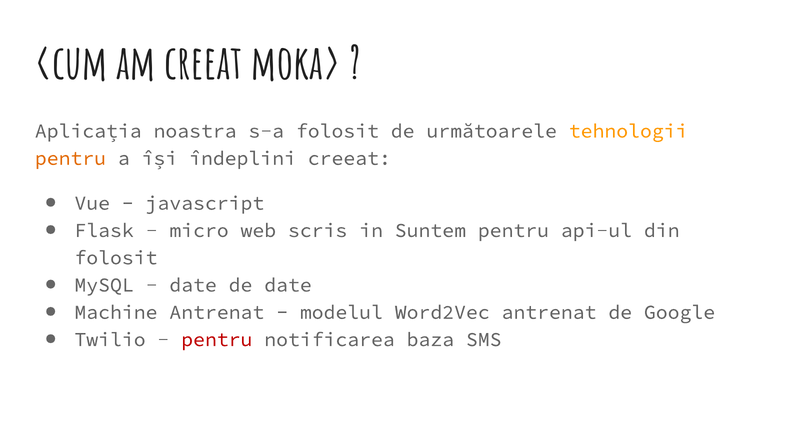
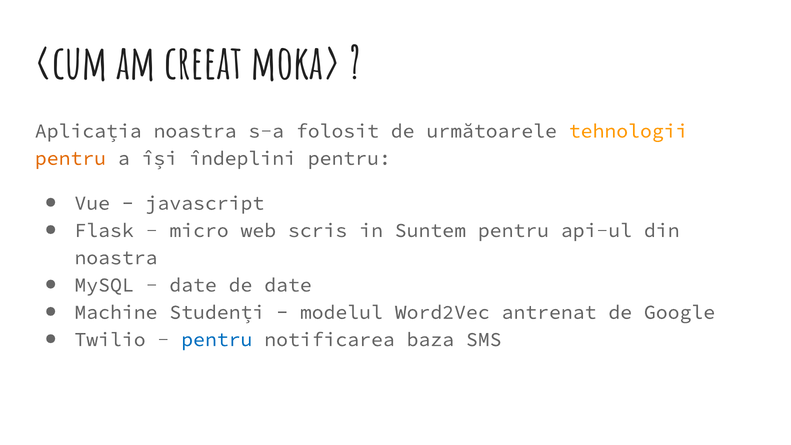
îndeplini creeat: creeat -> pentru
folosit at (116, 258): folosit -> noastra
Machine Antrenat: Antrenat -> Studenți
pentru at (217, 340) colour: red -> blue
